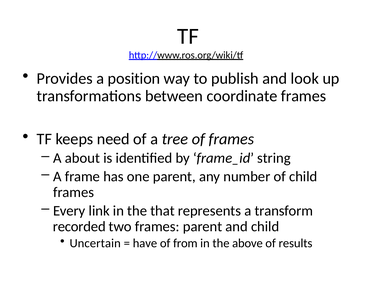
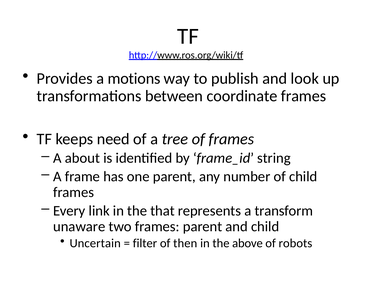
position: position -> motions
recorded: recorded -> unaware
have: have -> filter
from: from -> then
results: results -> robots
